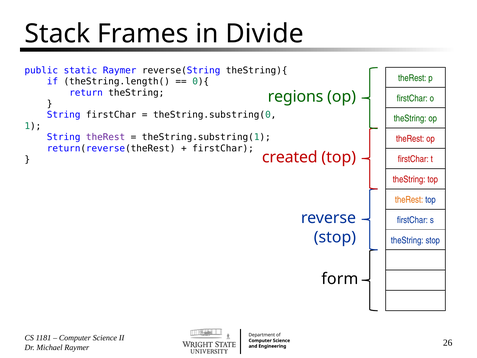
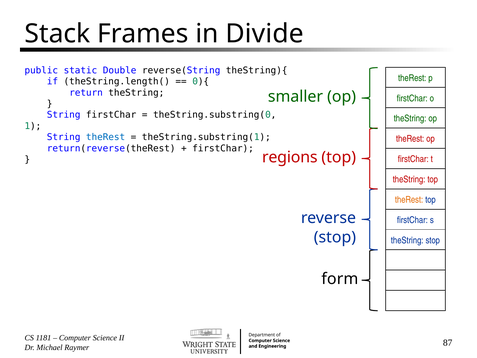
static Raymer: Raymer -> Double
regions: regions -> smaller
theRest at (106, 137) colour: purple -> blue
created: created -> regions
26: 26 -> 87
